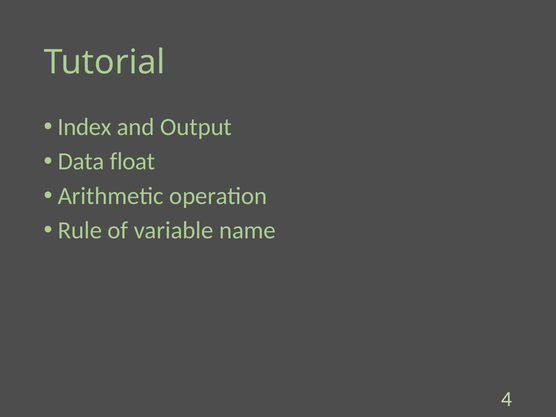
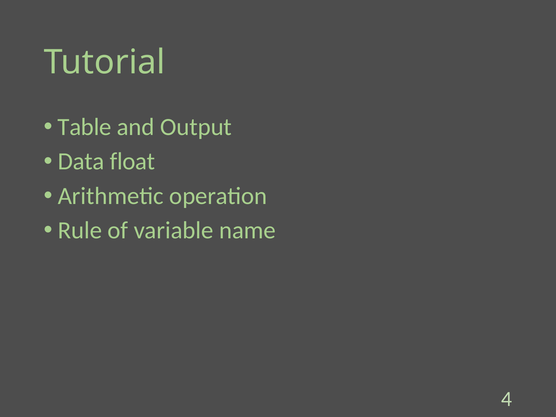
Index: Index -> Table
